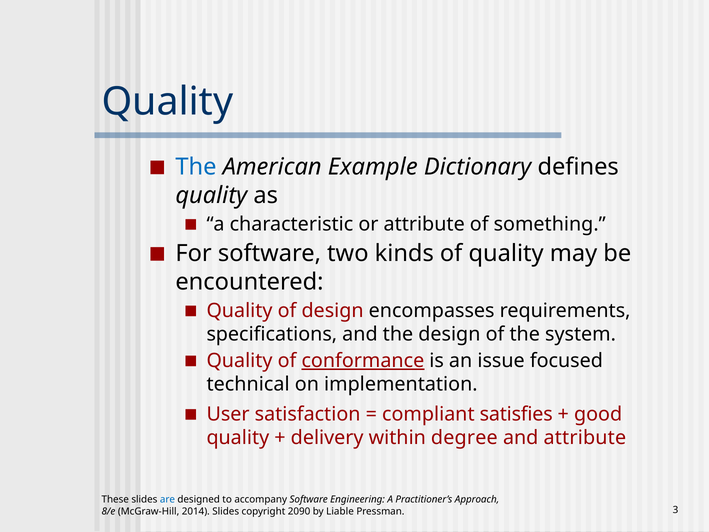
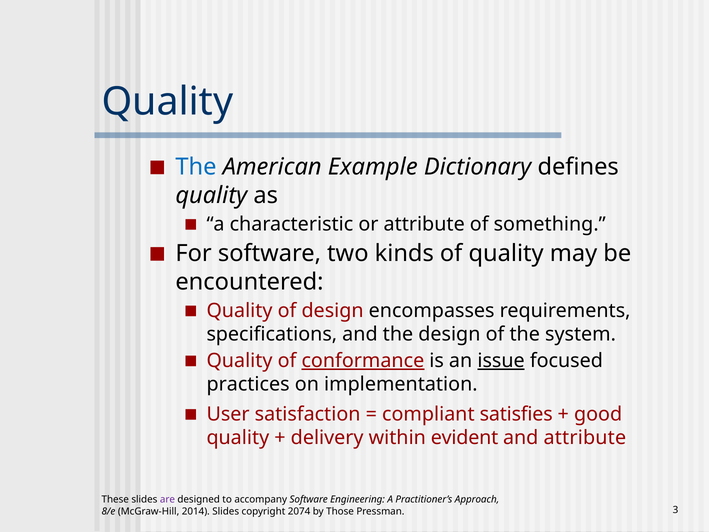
issue underline: none -> present
technical: technical -> practices
degree: degree -> evident
are colour: blue -> purple
2090: 2090 -> 2074
Liable: Liable -> Those
